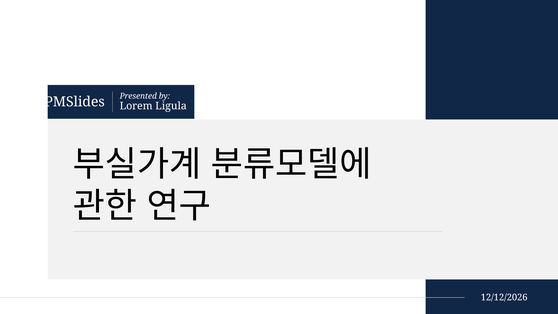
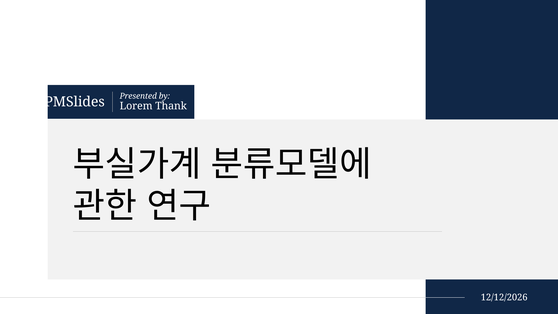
Ligula: Ligula -> Thank
